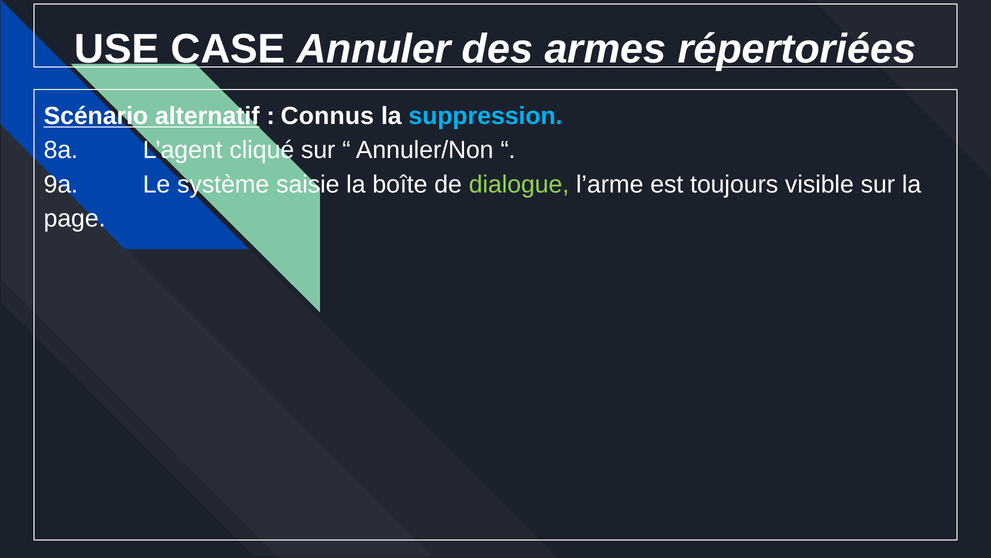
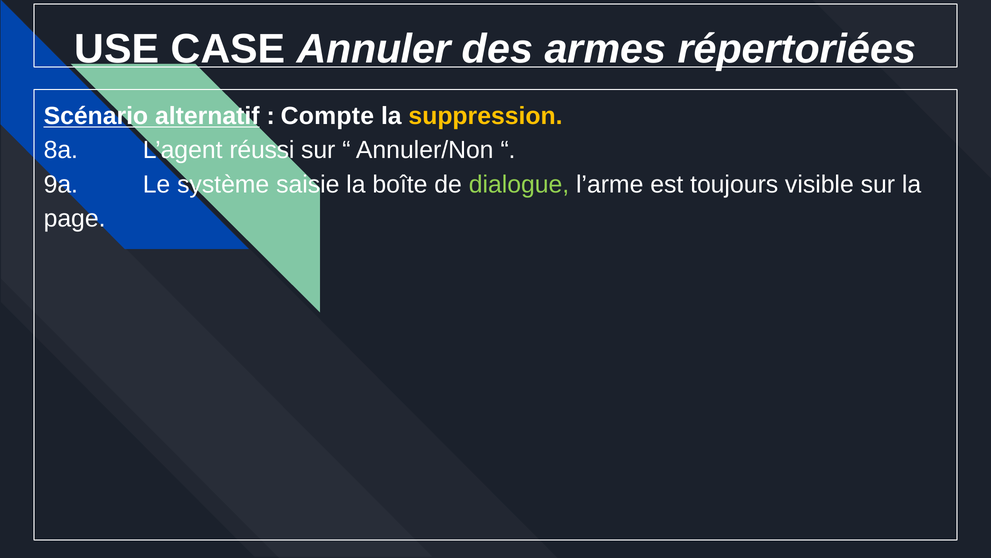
Connus: Connus -> Compte
suppression colour: light blue -> yellow
cliqué: cliqué -> réussi
